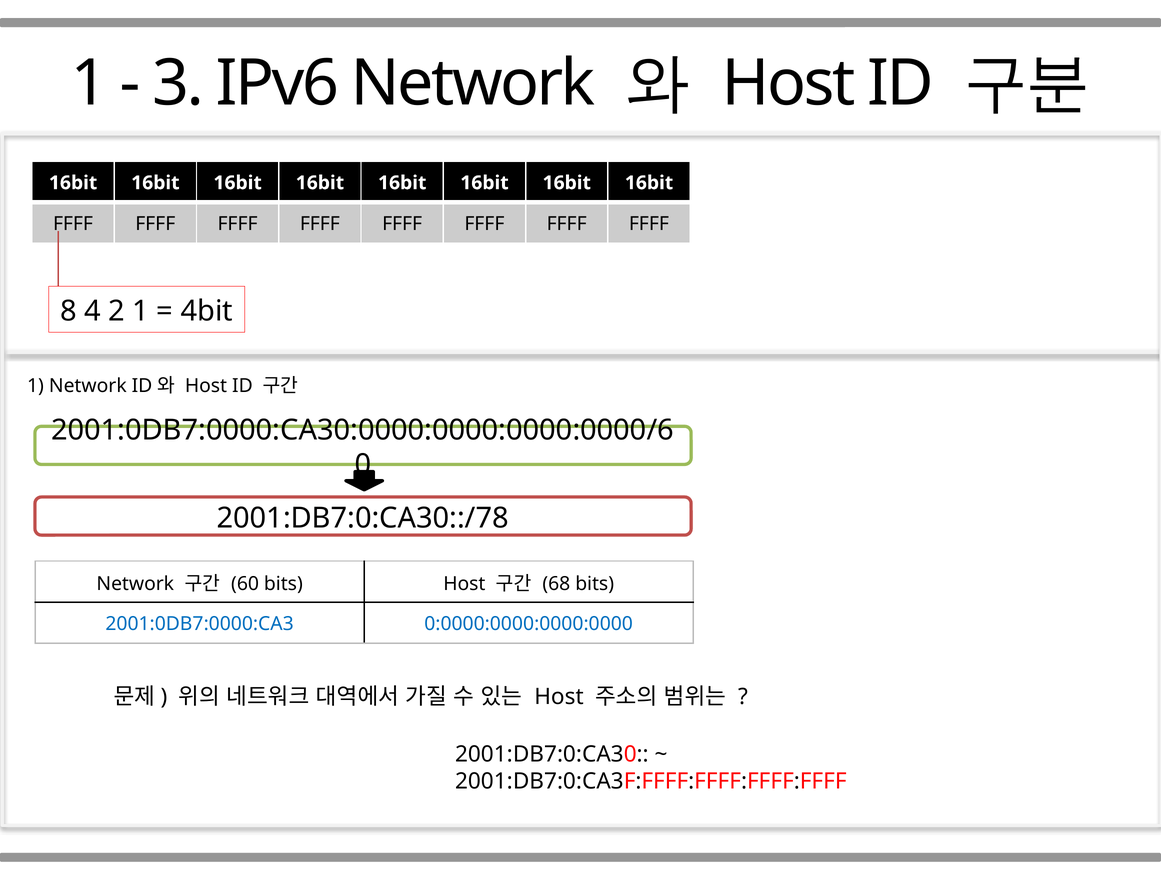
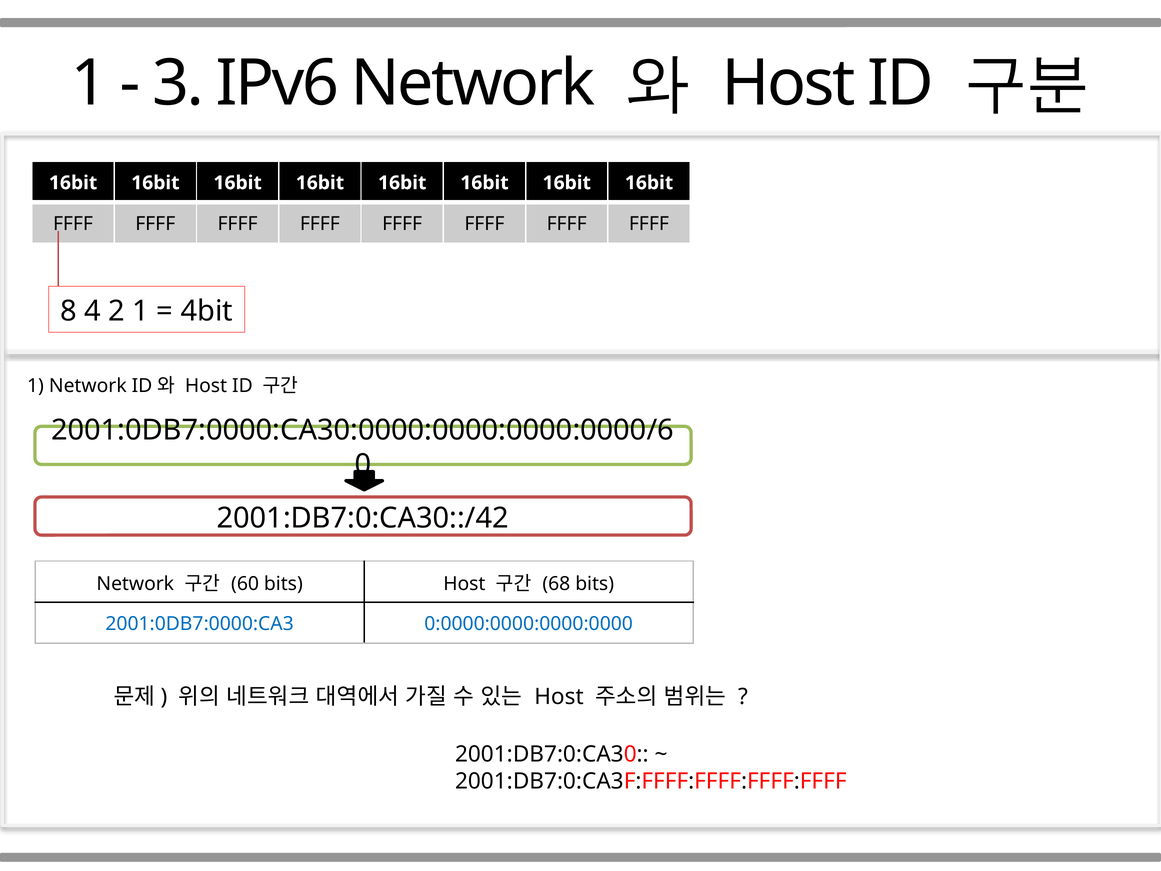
2001:DB7:0:CA30::/78: 2001:DB7:0:CA30::/78 -> 2001:DB7:0:CA30::/42
